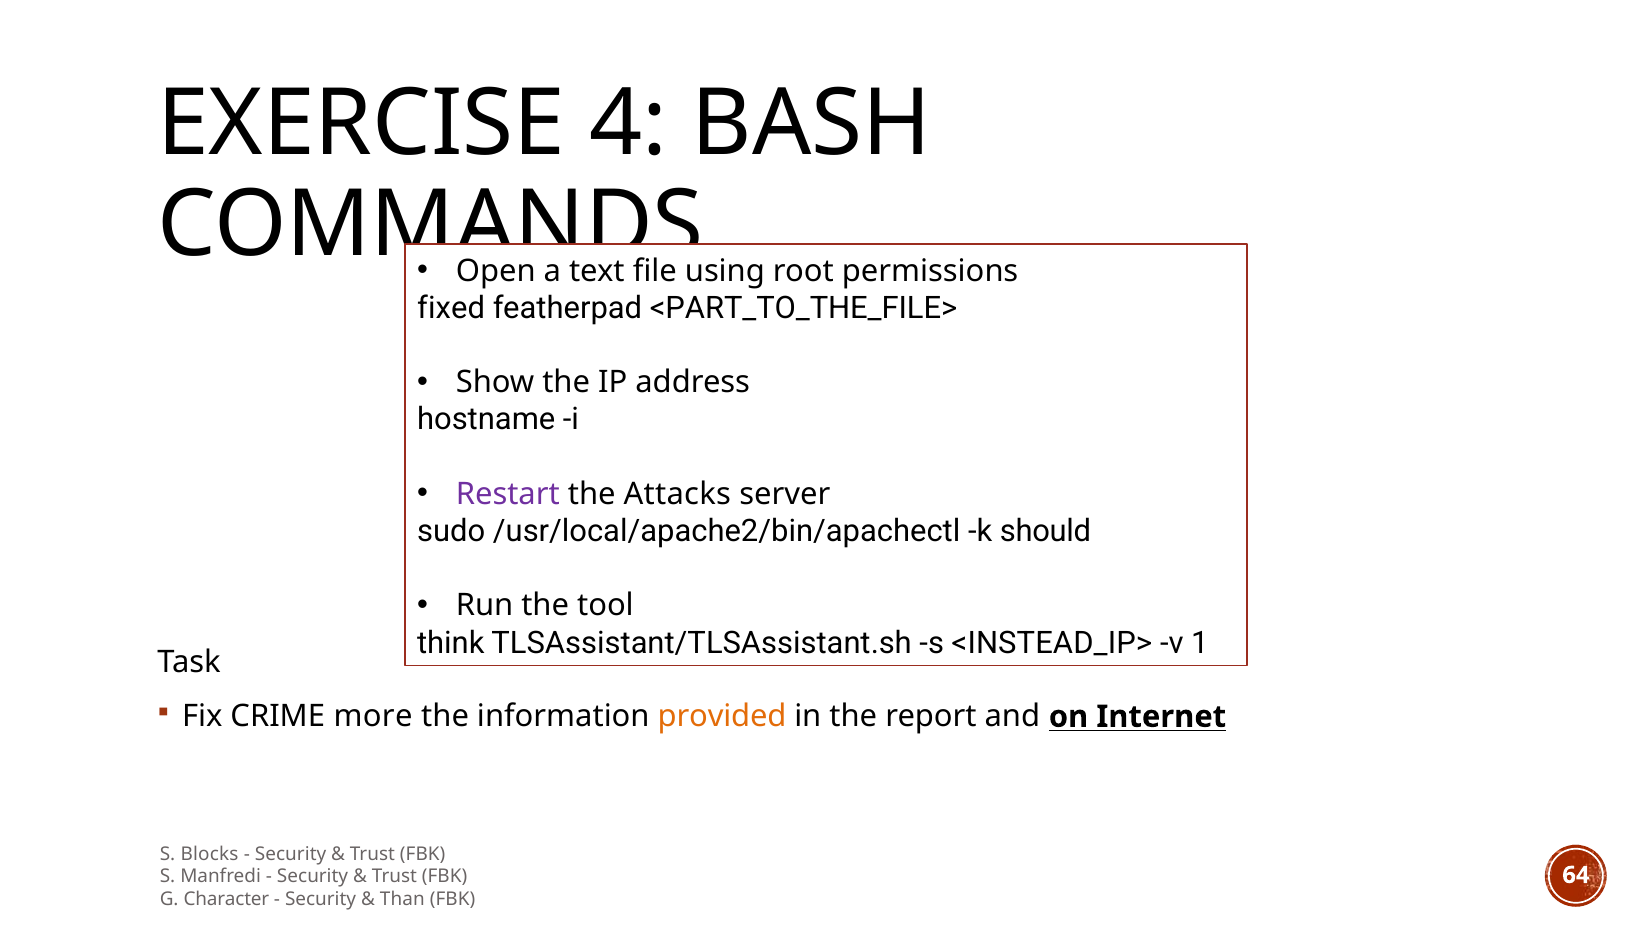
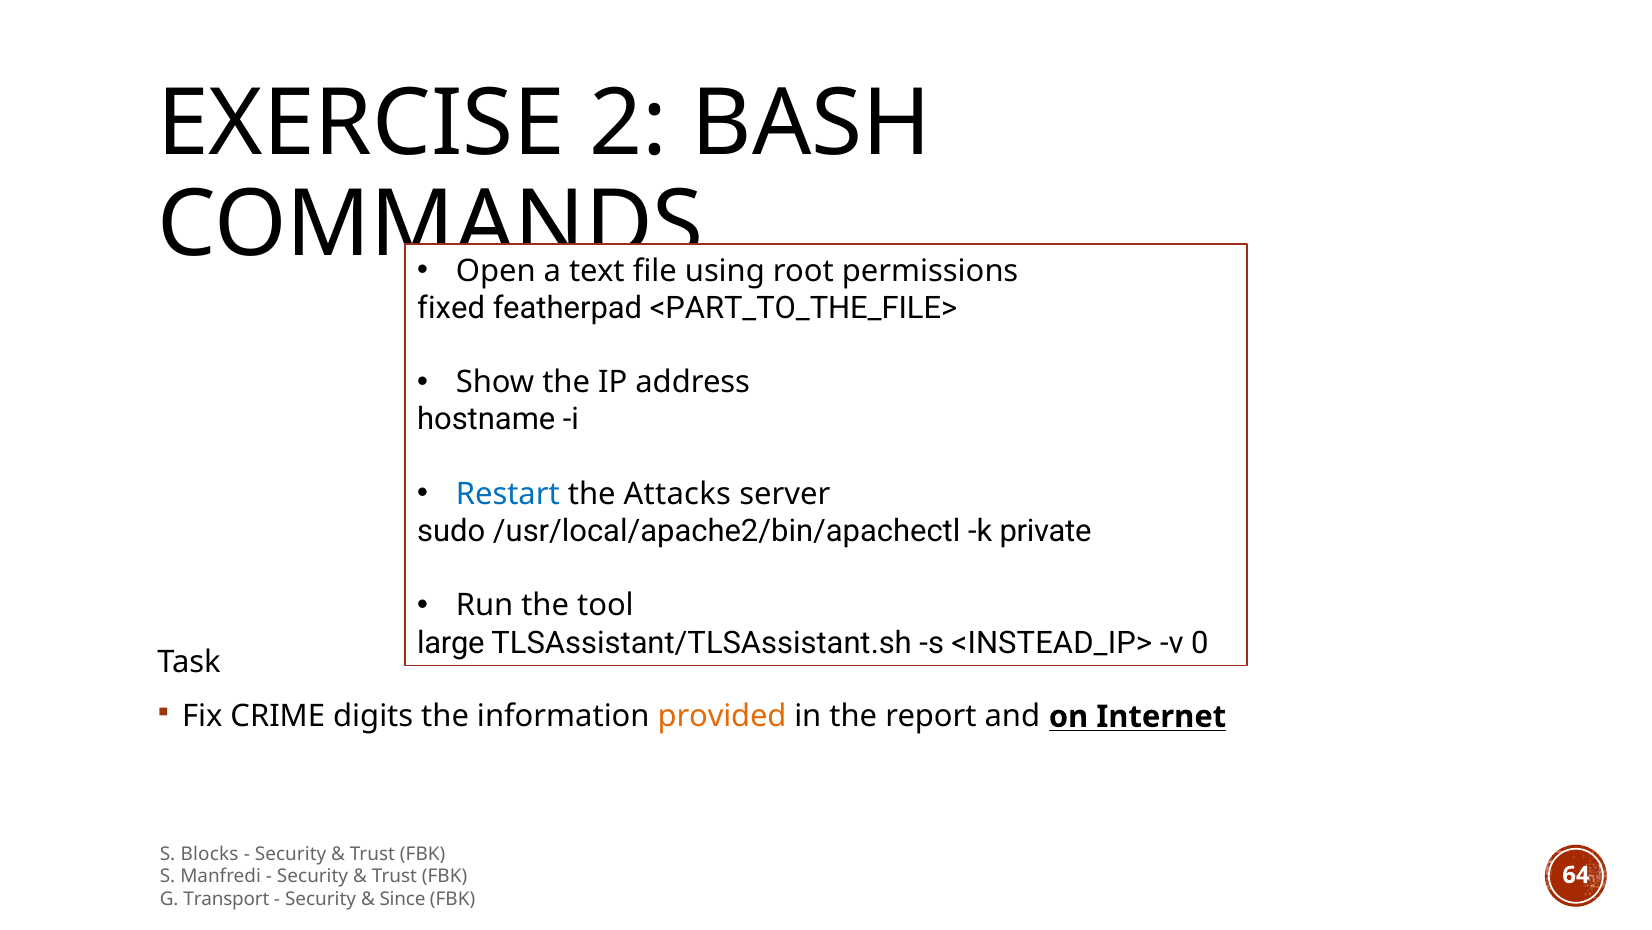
EXERCISE 4: 4 -> 2
Restart colour: purple -> blue
should: should -> private
think: think -> large
1: 1 -> 0
more: more -> digits
Character: Character -> Transport
Than: Than -> Since
